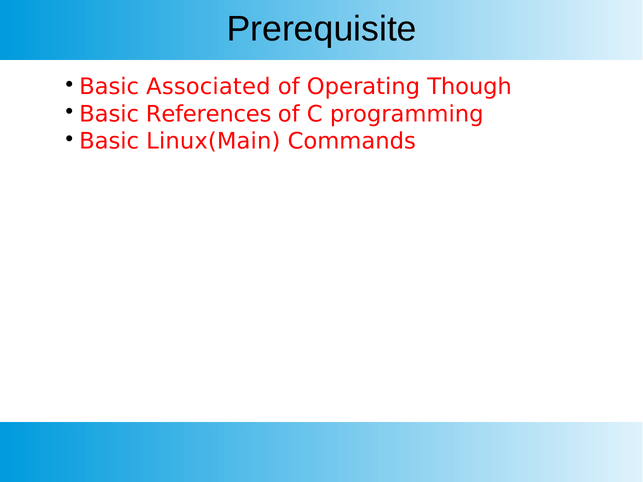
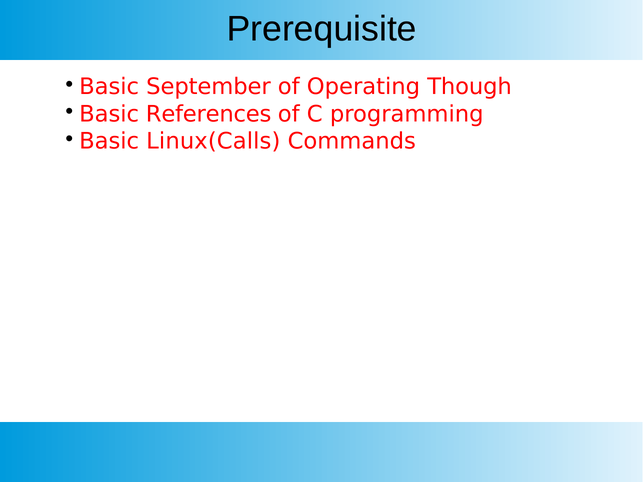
Associated: Associated -> September
Linux(Main: Linux(Main -> Linux(Calls
